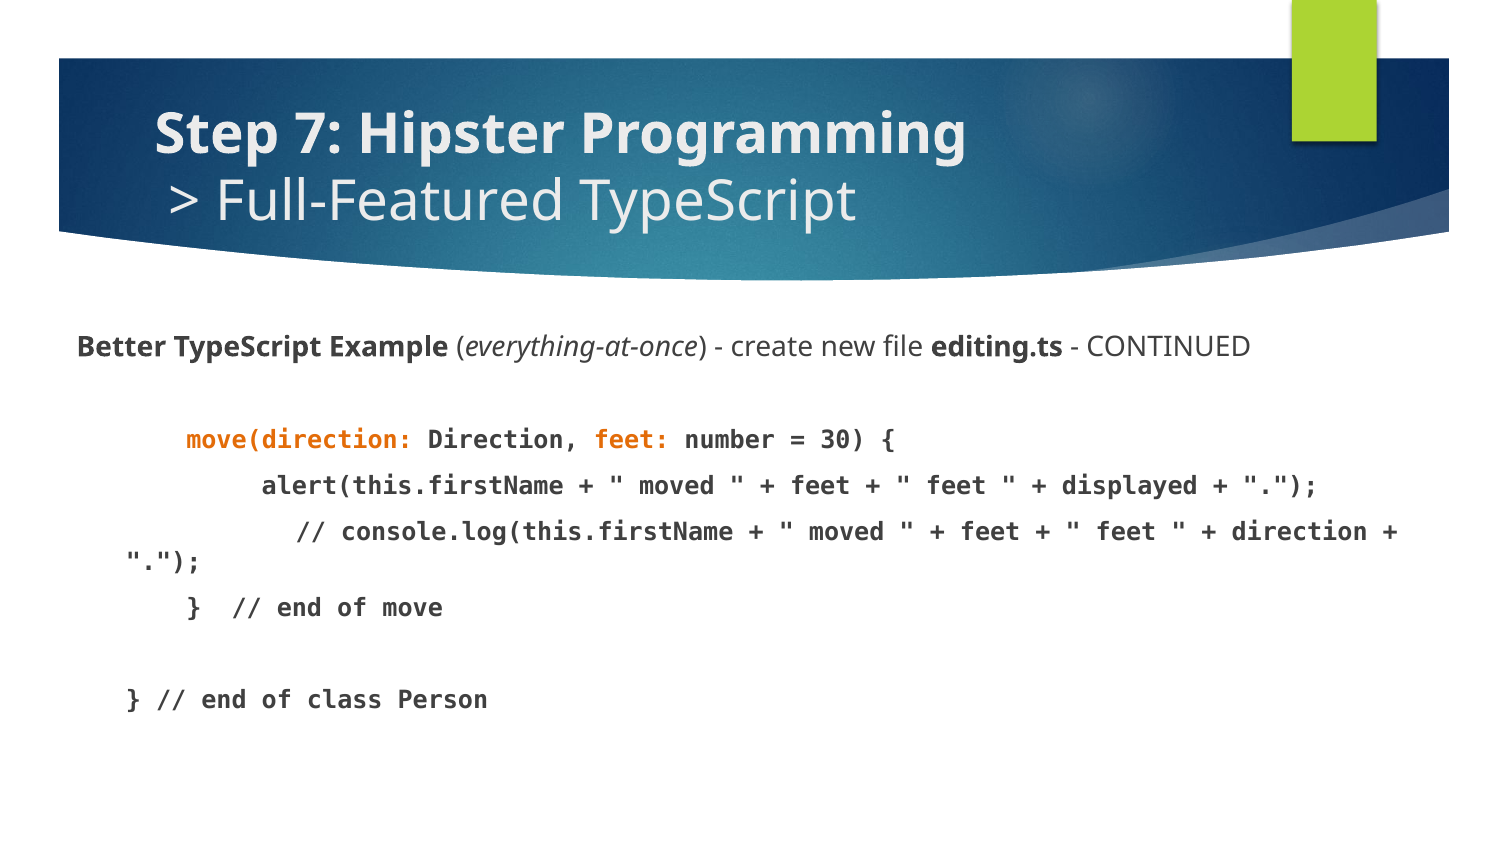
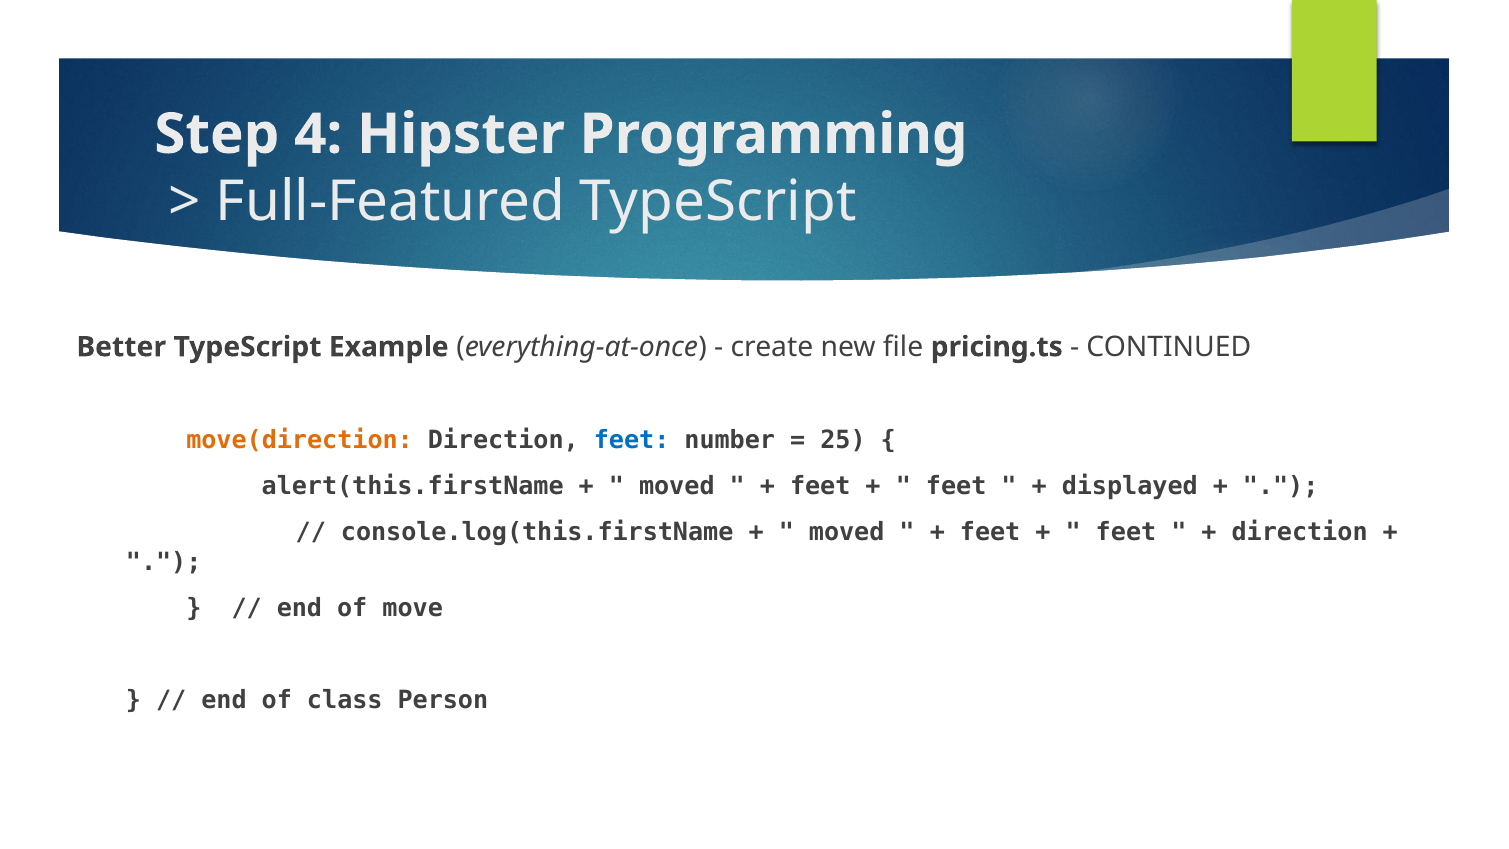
7: 7 -> 4
editing.ts: editing.ts -> pricing.ts
feet at (632, 440) colour: orange -> blue
30: 30 -> 25
